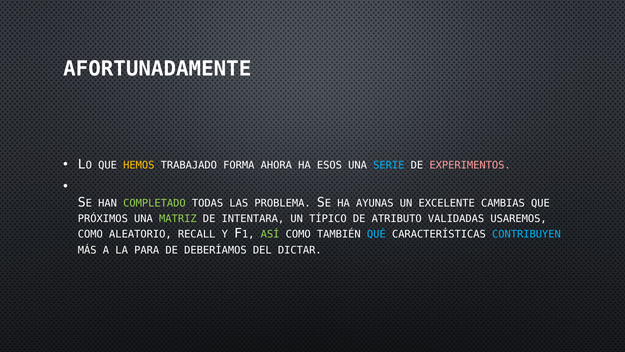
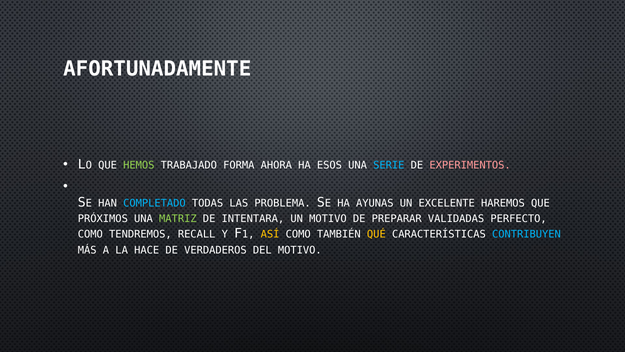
HEMOS colour: yellow -> light green
COMPLETADO colour: light green -> light blue
CAMBIAS: CAMBIAS -> HAREMOS
UN TÍPICO: TÍPICO -> MOTIVO
ATRIBUTO: ATRIBUTO -> PREPARAR
USAREMOS: USAREMOS -> PERFECTO
ALEATORIO: ALEATORIO -> TENDREMOS
ASÍ colour: light green -> yellow
QUÉ colour: light blue -> yellow
PARA: PARA -> HACE
DEBERÍAMOS: DEBERÍAMOS -> VERDADEROS
DEL DICTAR: DICTAR -> MOTIVO
